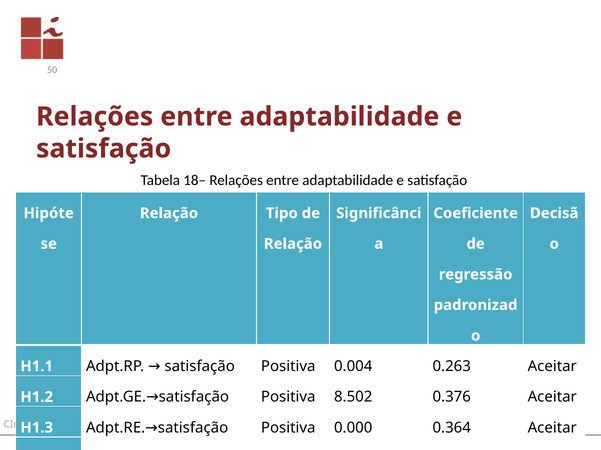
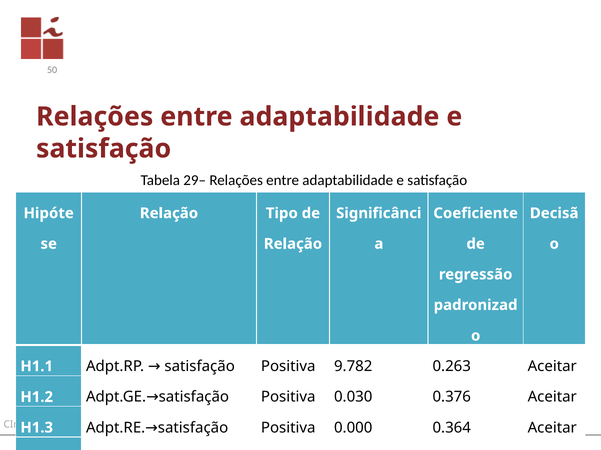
18–: 18– -> 29–
0.004: 0.004 -> 9.782
8.502: 8.502 -> 0.030
